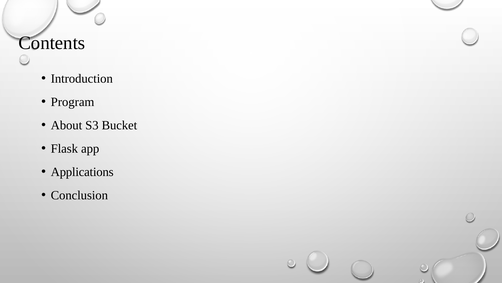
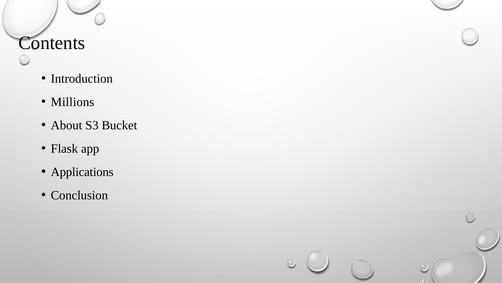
Program: Program -> Millions
